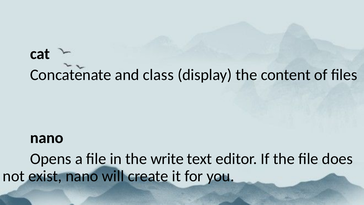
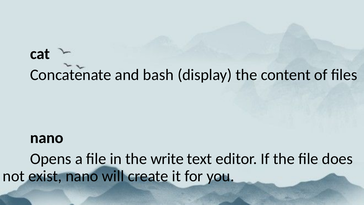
class: class -> bash
